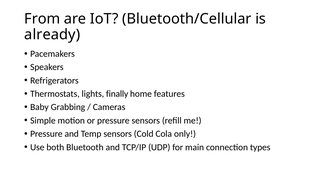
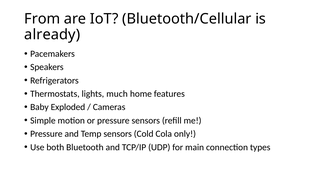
finally: finally -> much
Grabbing: Grabbing -> Exploded
